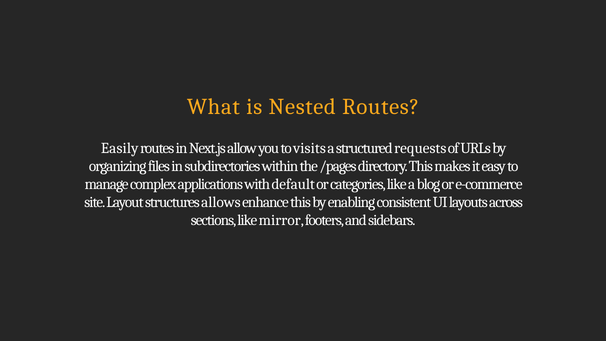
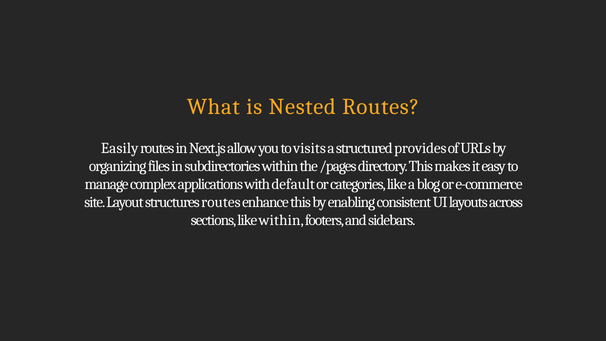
requests: requests -> provides
structures allows: allows -> routes
like mirror: mirror -> within
